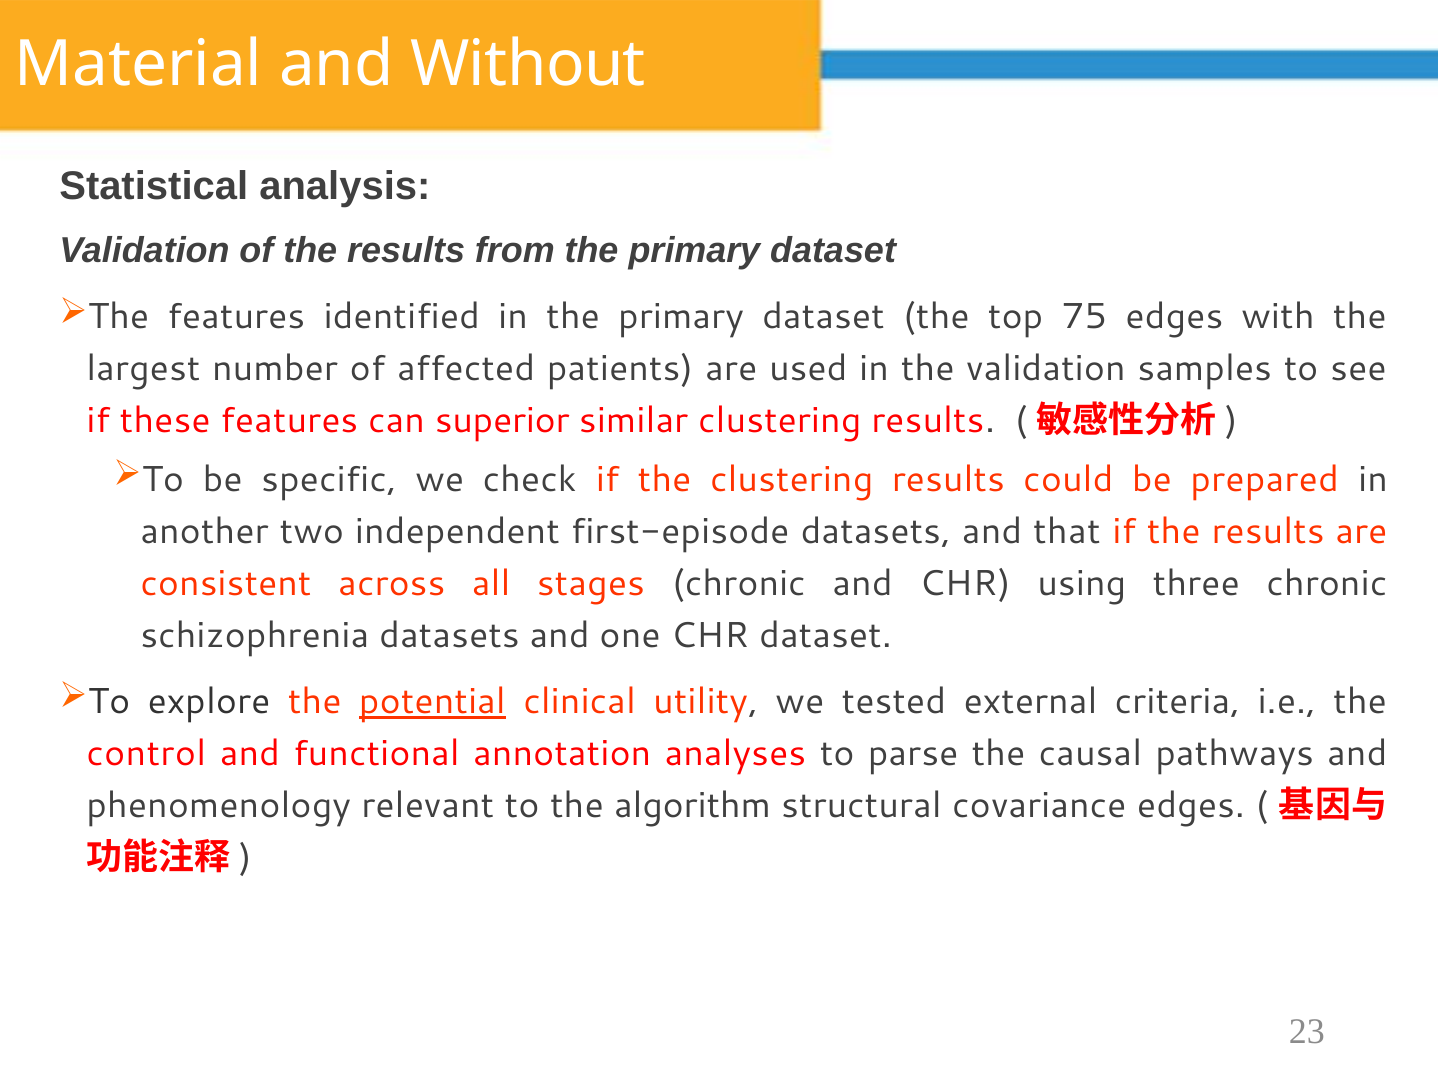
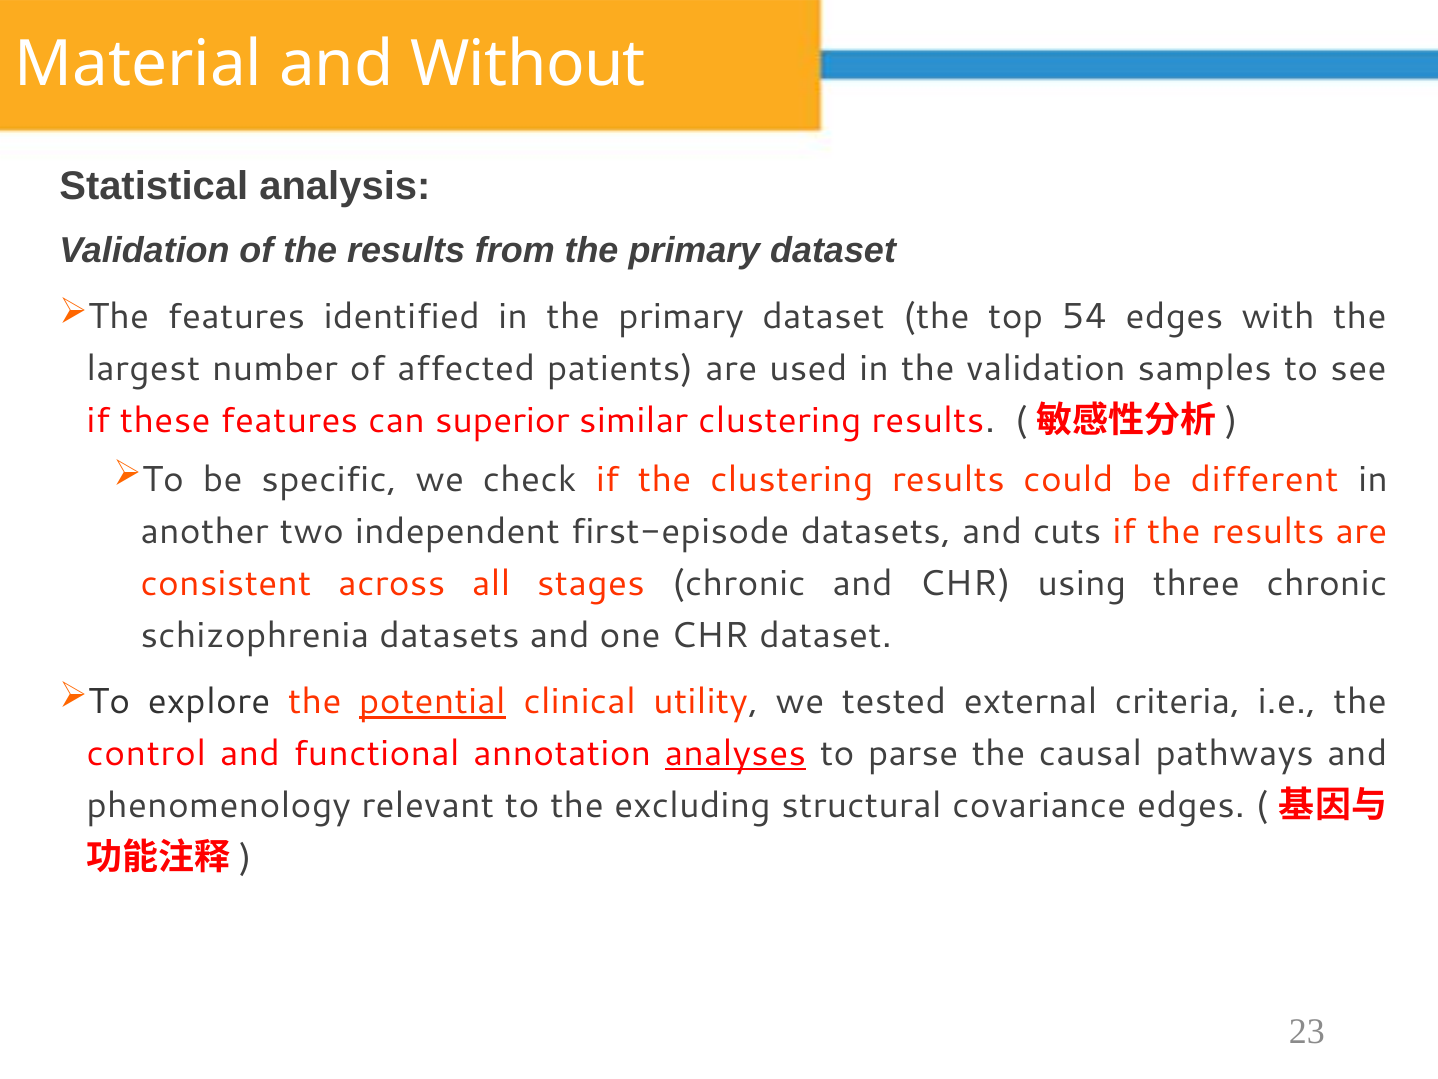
75: 75 -> 54
prepared: prepared -> different
that: that -> cuts
analyses underline: none -> present
algorithm: algorithm -> excluding
